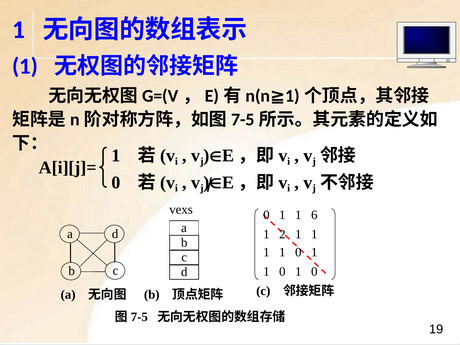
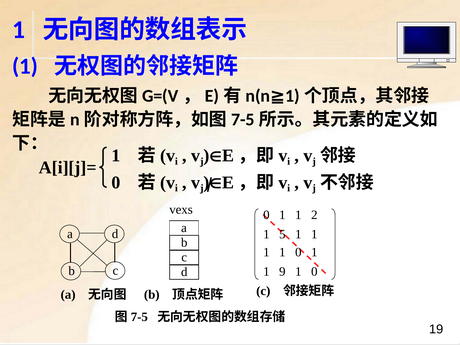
6: 6 -> 2
2: 2 -> 5
0 at (282, 272): 0 -> 9
